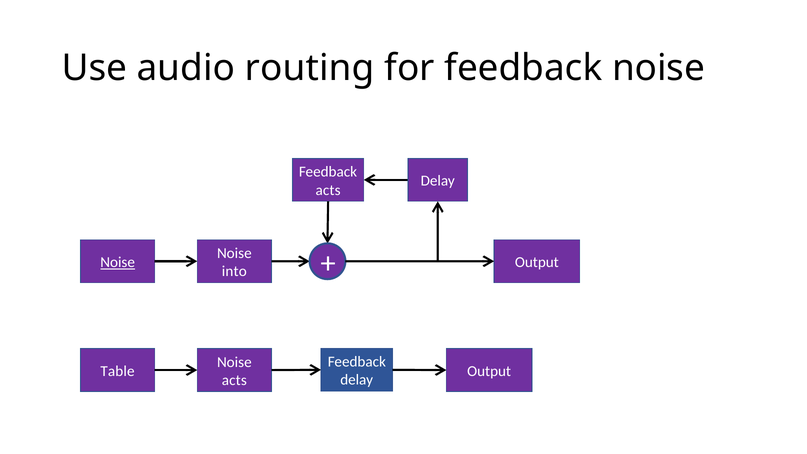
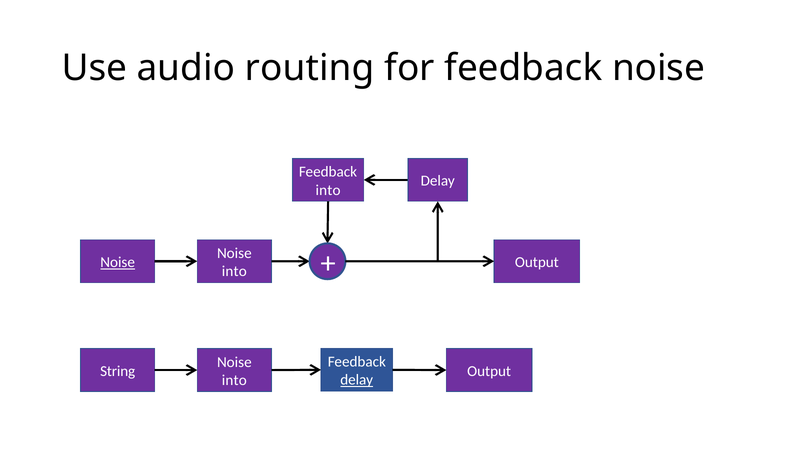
acts at (328, 190): acts -> into
Table: Table -> String
delay at (357, 380) underline: none -> present
acts at (234, 380): acts -> into
